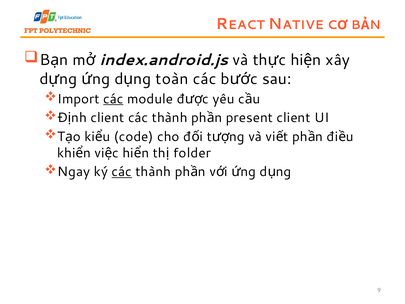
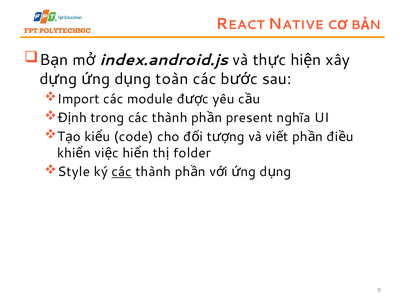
các at (113, 99) underline: present -> none
client at (107, 118): client -> trong
present client: client -> nghĩa
Ngay: Ngay -> Style
